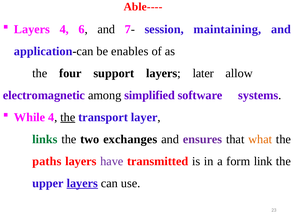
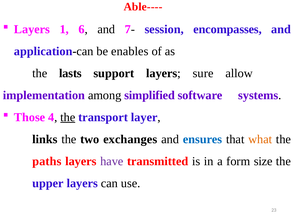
Layers 4: 4 -> 1
maintaining: maintaining -> encompasses
four: four -> lasts
later: later -> sure
electromagnetic: electromagnetic -> implementation
While: While -> Those
links colour: green -> black
ensures colour: purple -> blue
link: link -> size
layers at (82, 184) underline: present -> none
